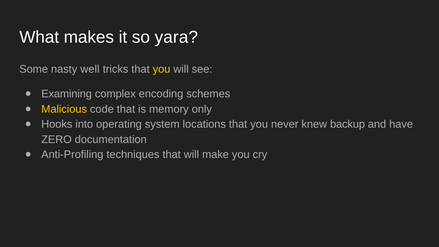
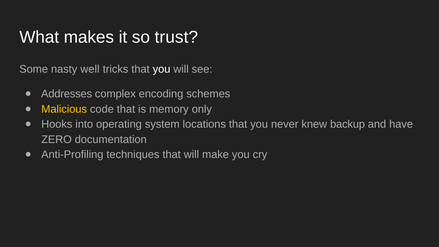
yara: yara -> trust
you at (162, 69) colour: yellow -> white
Examining: Examining -> Addresses
